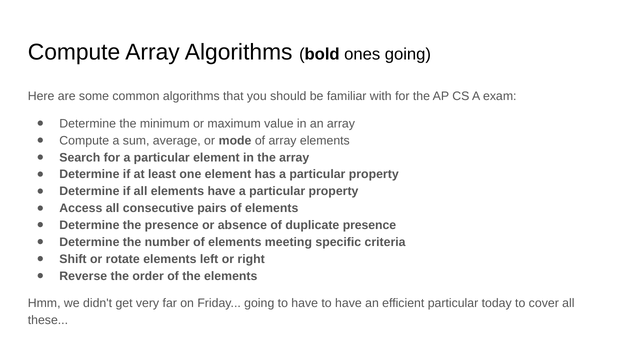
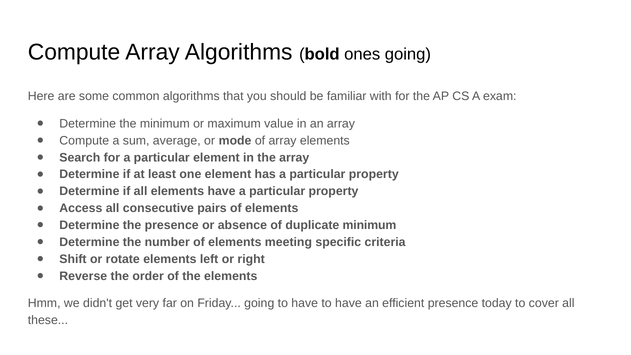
duplicate presence: presence -> minimum
efficient particular: particular -> presence
